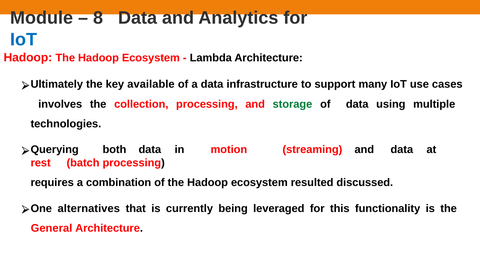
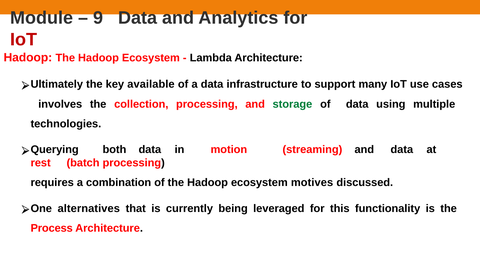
8: 8 -> 9
IoT at (24, 39) colour: blue -> red
resulted: resulted -> motives
General: General -> Process
